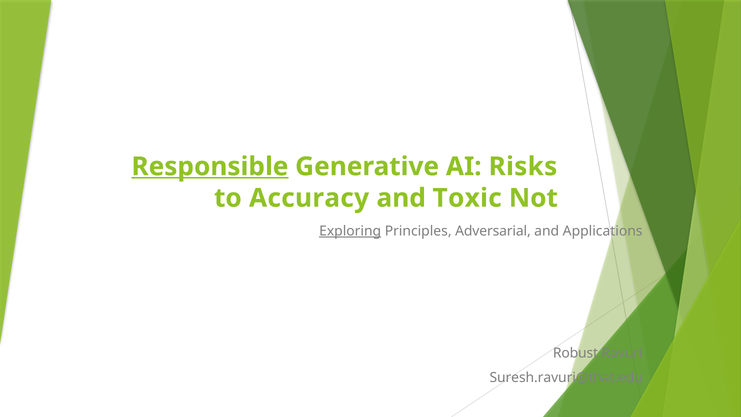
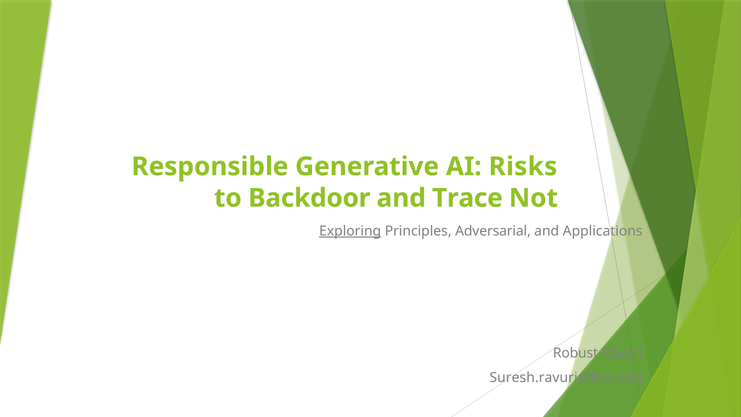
Responsible underline: present -> none
Accuracy: Accuracy -> Backdoor
Toxic: Toxic -> Trace
Suresh.ravuri@that.edu: Suresh.ravuri@that.edu -> Suresh.ravuri@five.edu
